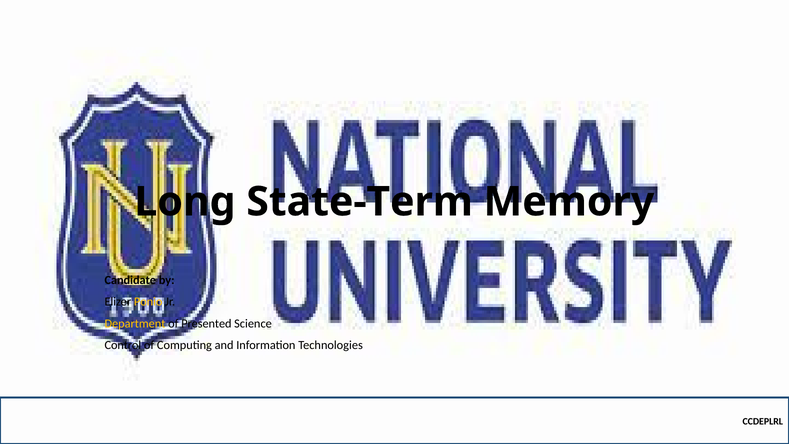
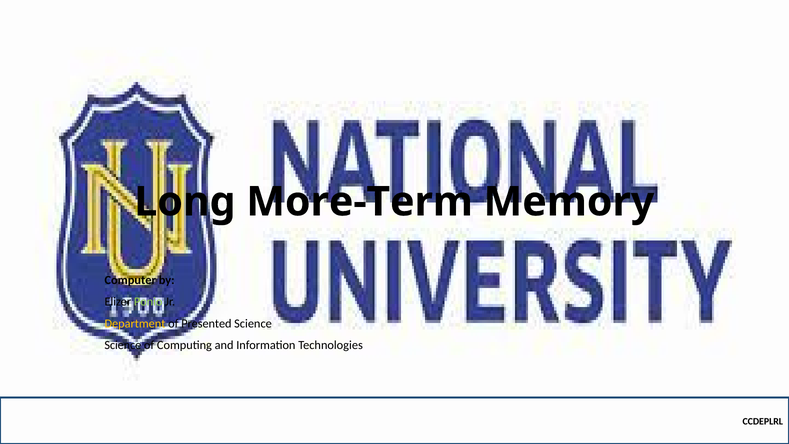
State-Term: State-Term -> More-Term
Candidate: Candidate -> Computer
Ponio colour: yellow -> light green
Control at (123, 345): Control -> Science
